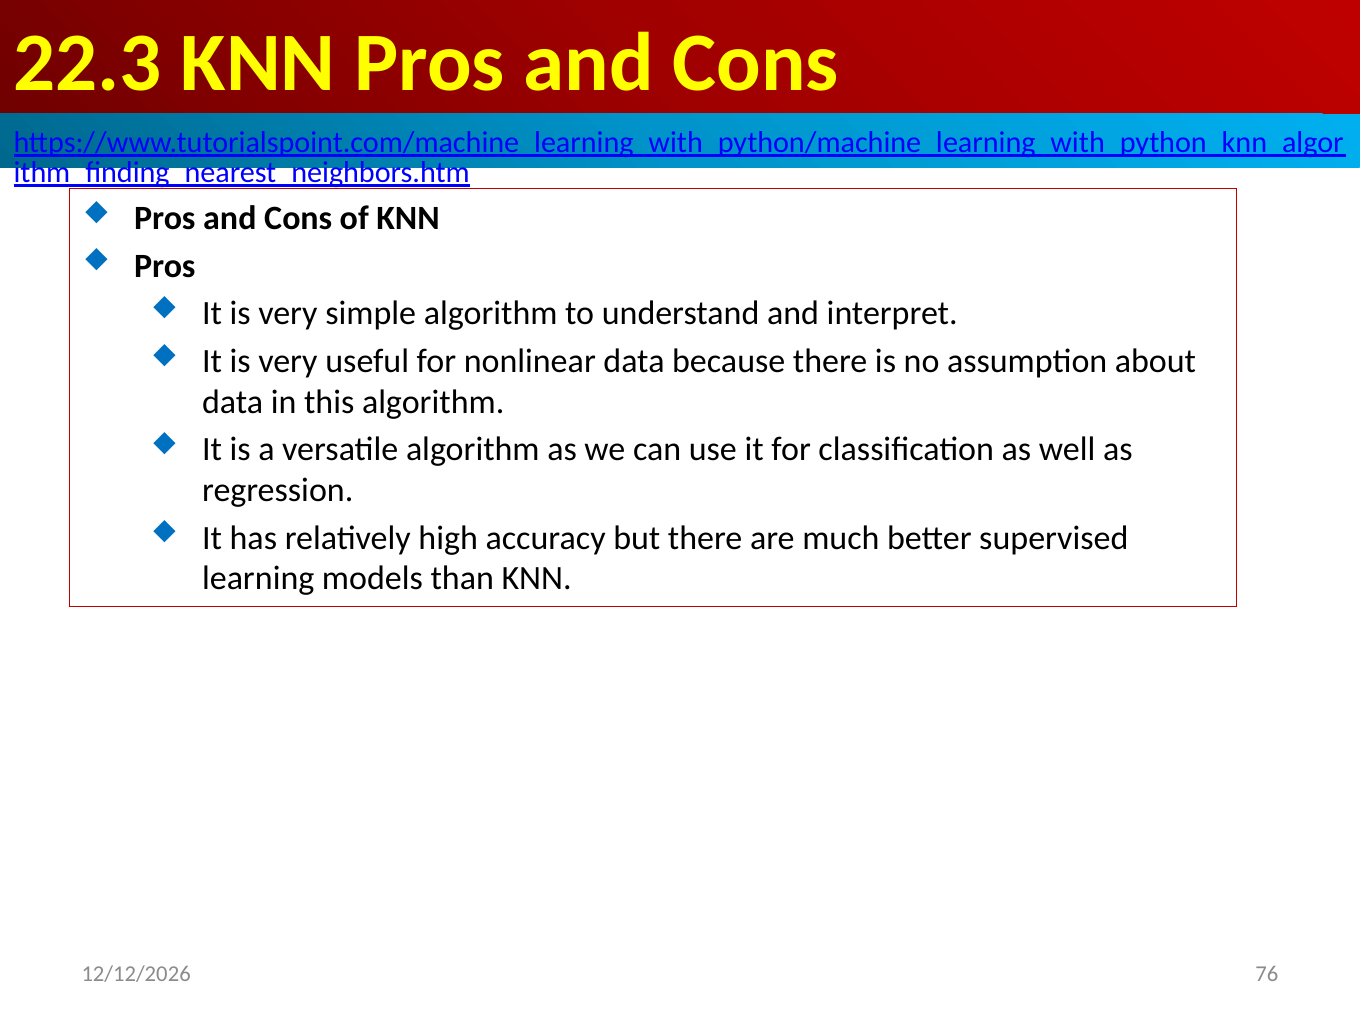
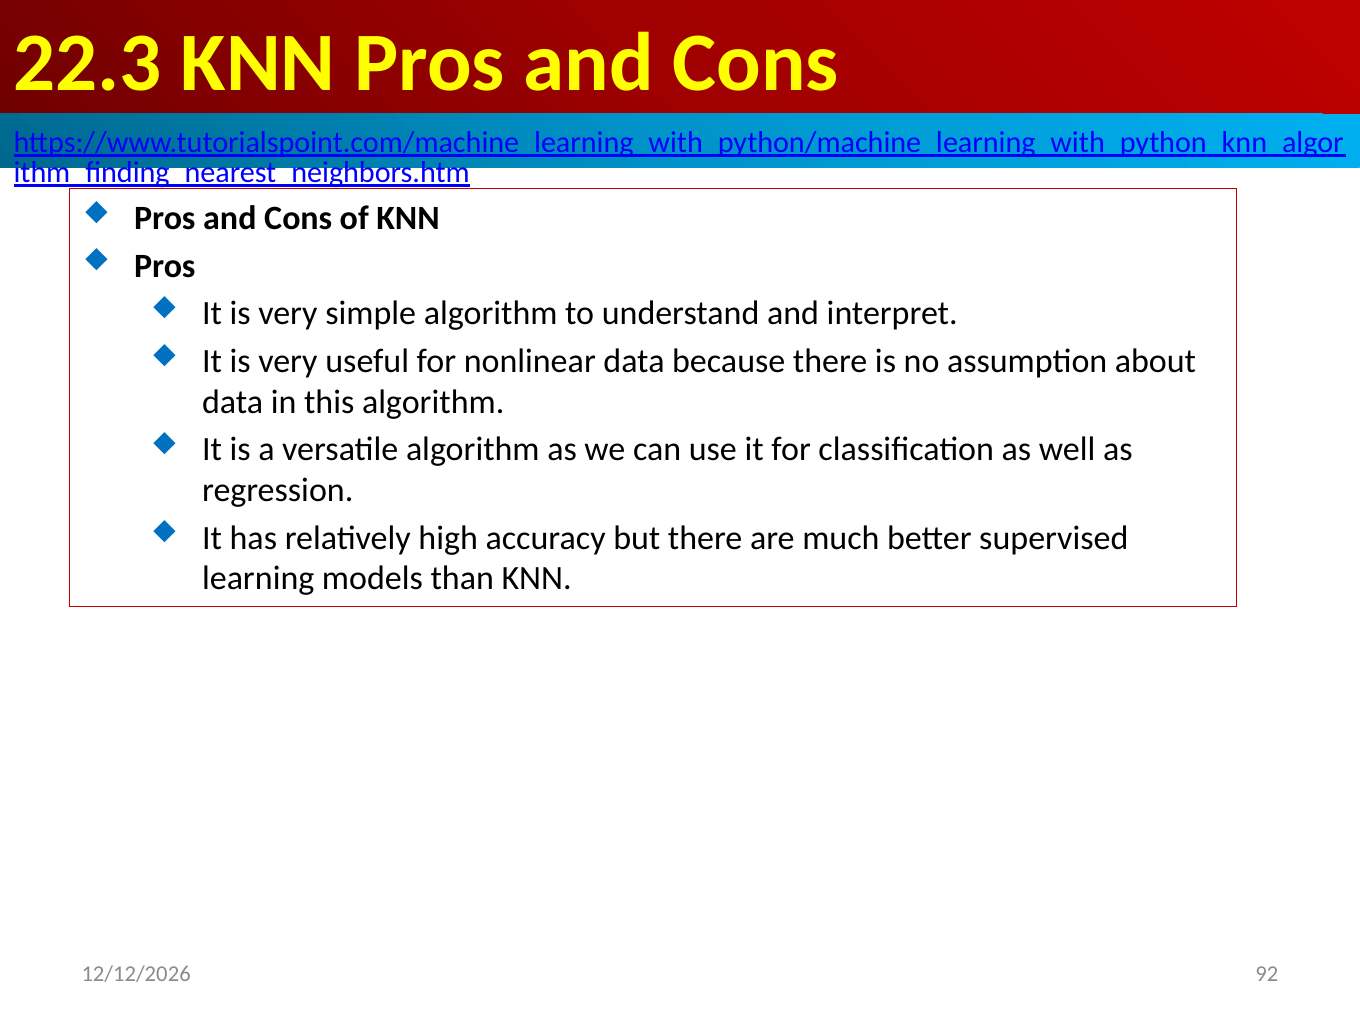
76: 76 -> 92
